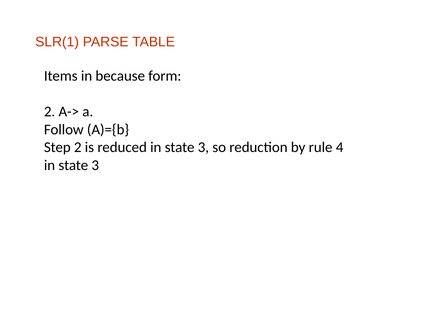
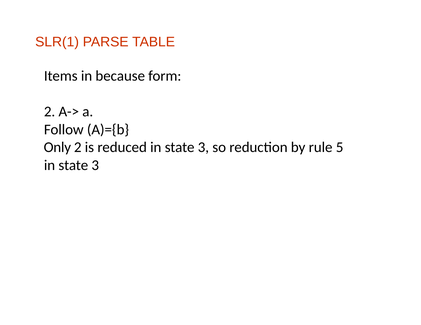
Step: Step -> Only
4: 4 -> 5
